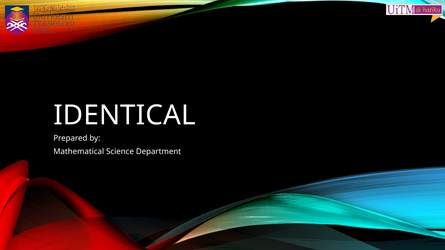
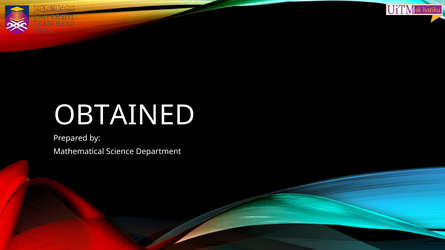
IDENTICAL: IDENTICAL -> OBTAINED
